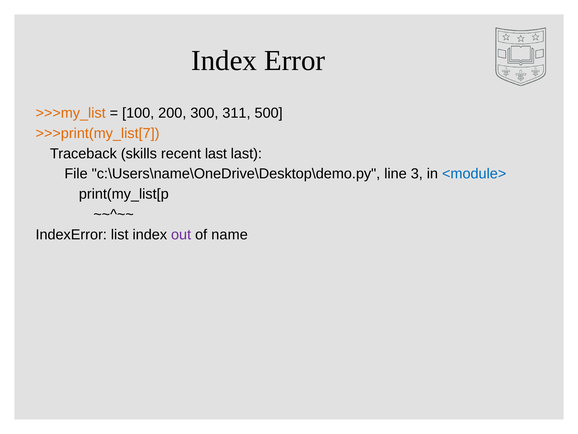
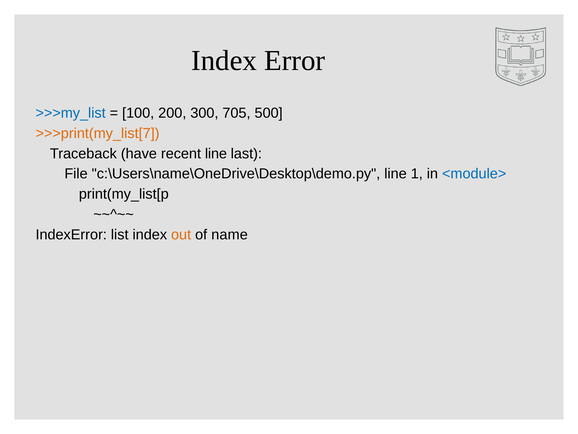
>>>my_list colour: orange -> blue
311: 311 -> 705
skills: skills -> have
recent last: last -> line
3: 3 -> 1
out colour: purple -> orange
